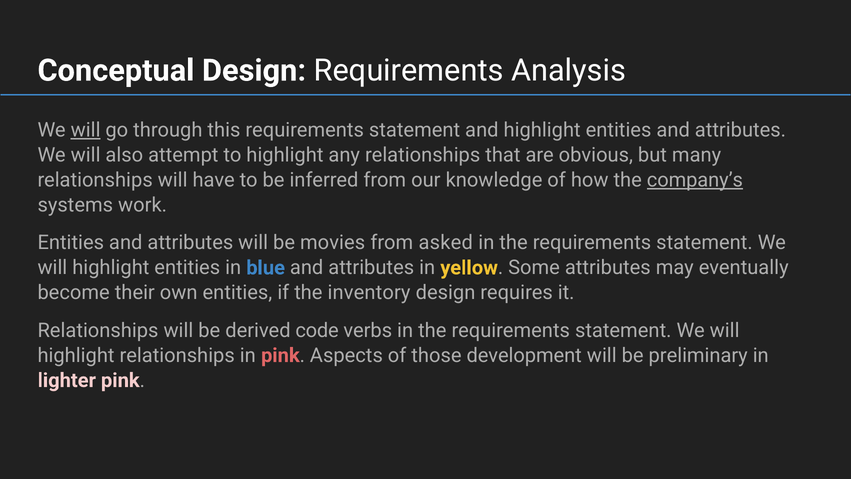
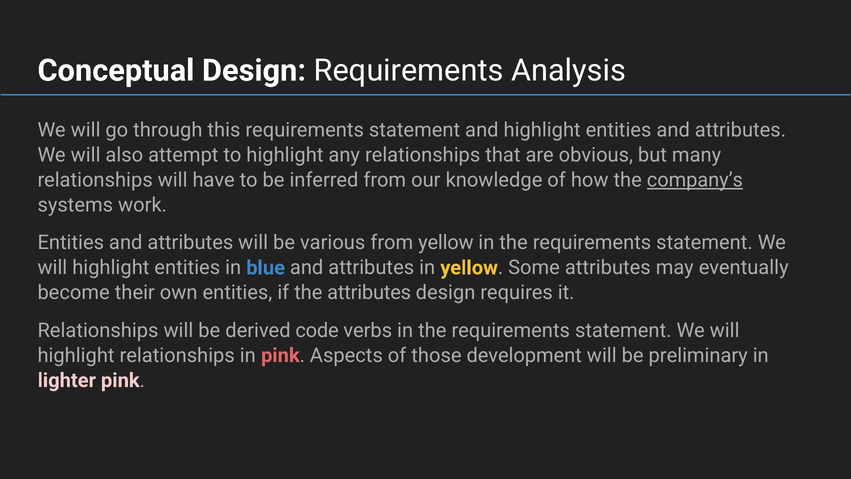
will at (86, 130) underline: present -> none
movies: movies -> various
from asked: asked -> yellow
the inventory: inventory -> attributes
